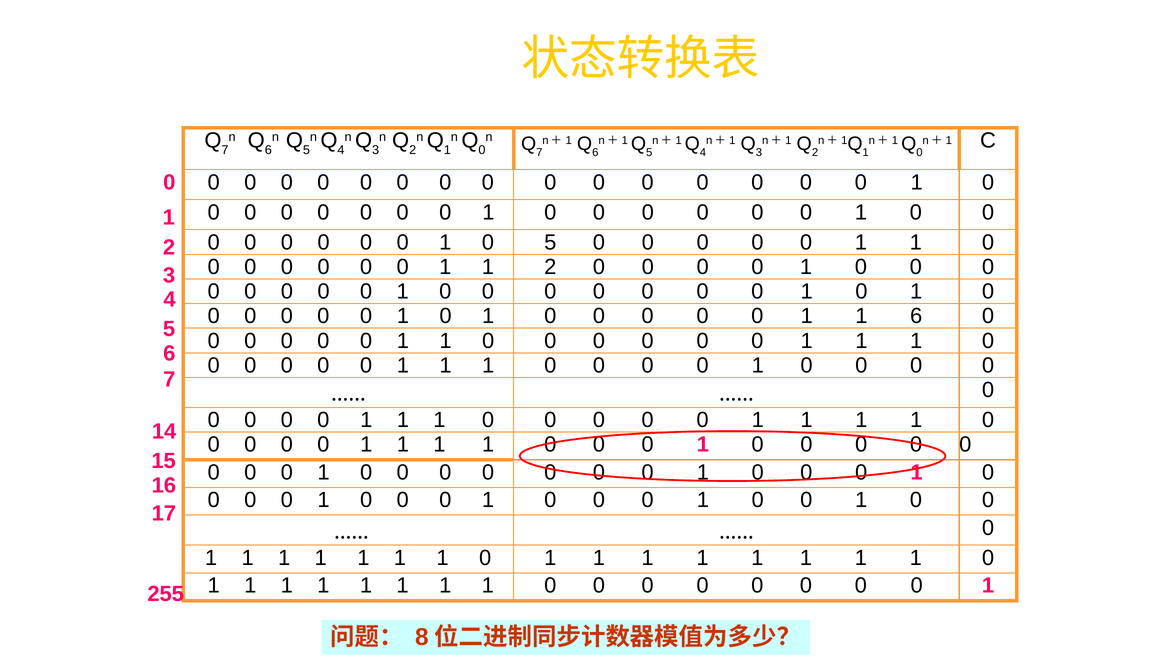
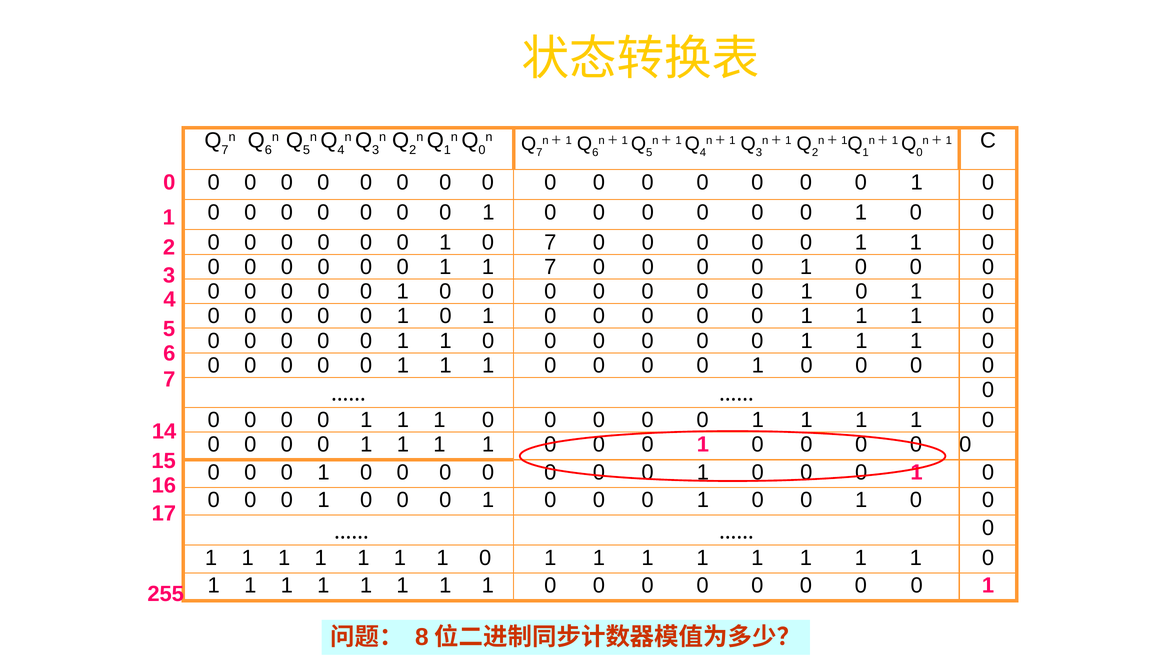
0 5: 5 -> 7
1 1 2: 2 -> 7
6 at (916, 316): 6 -> 1
